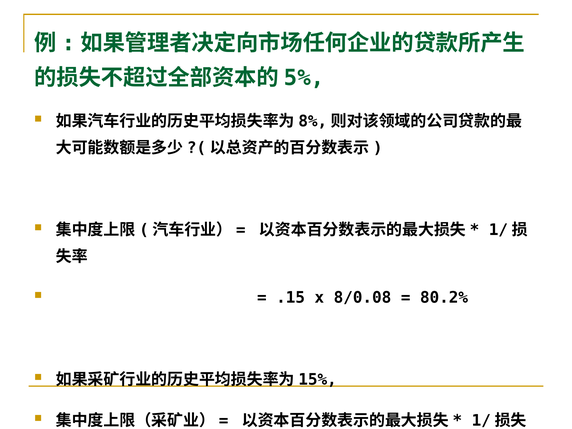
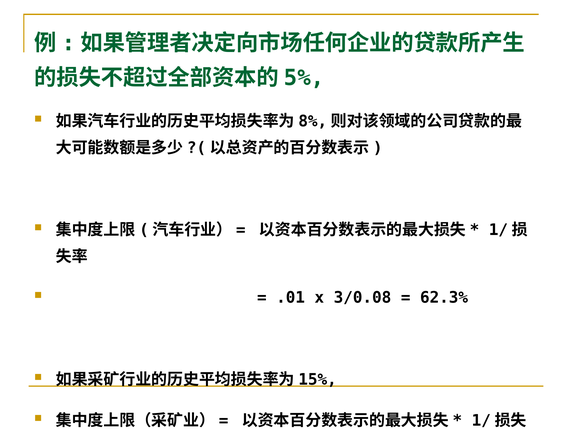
.15: .15 -> .01
8/0.08: 8/0.08 -> 3/0.08
80.2%: 80.2% -> 62.3%
